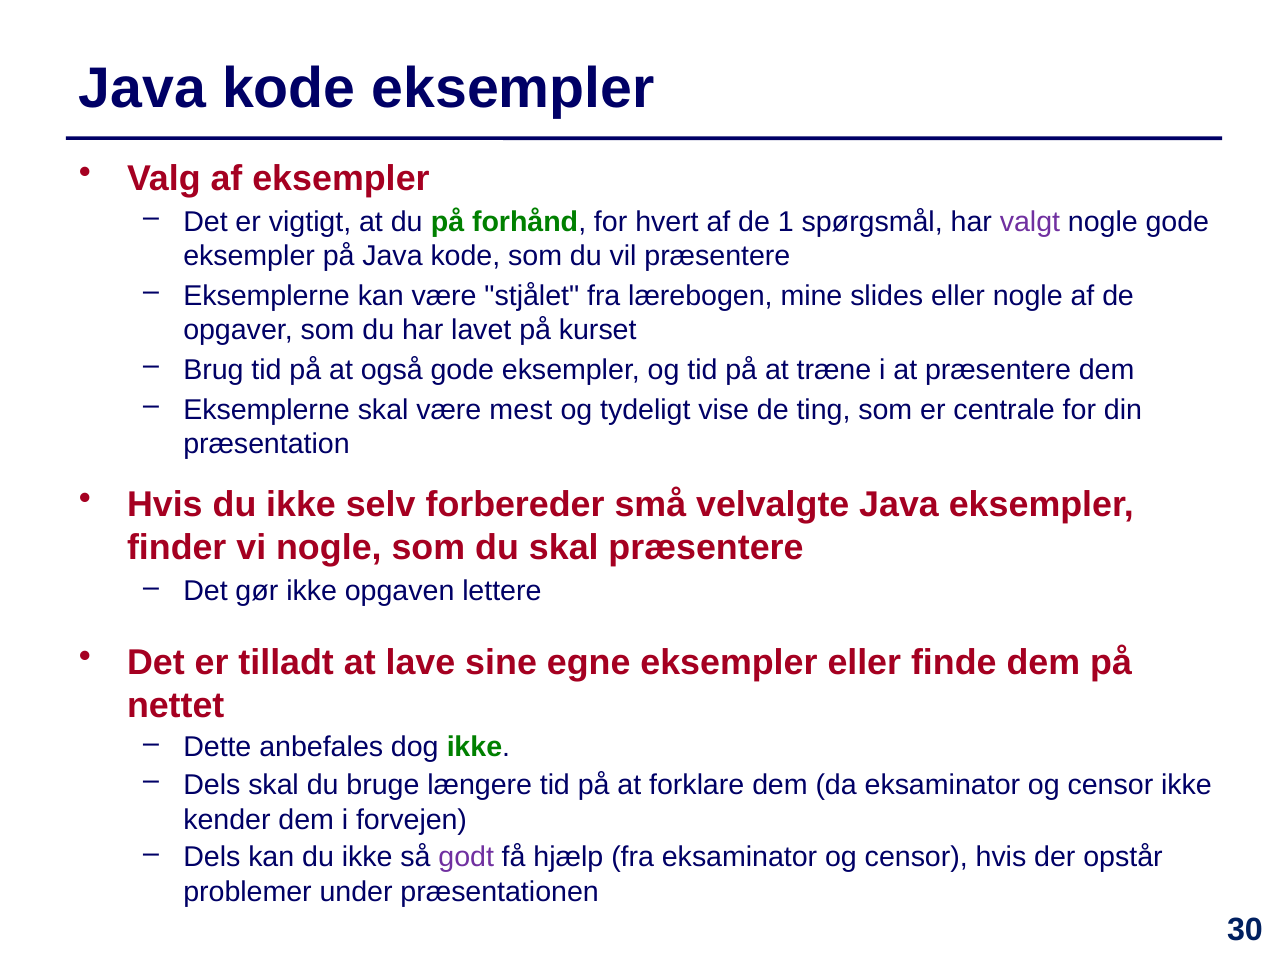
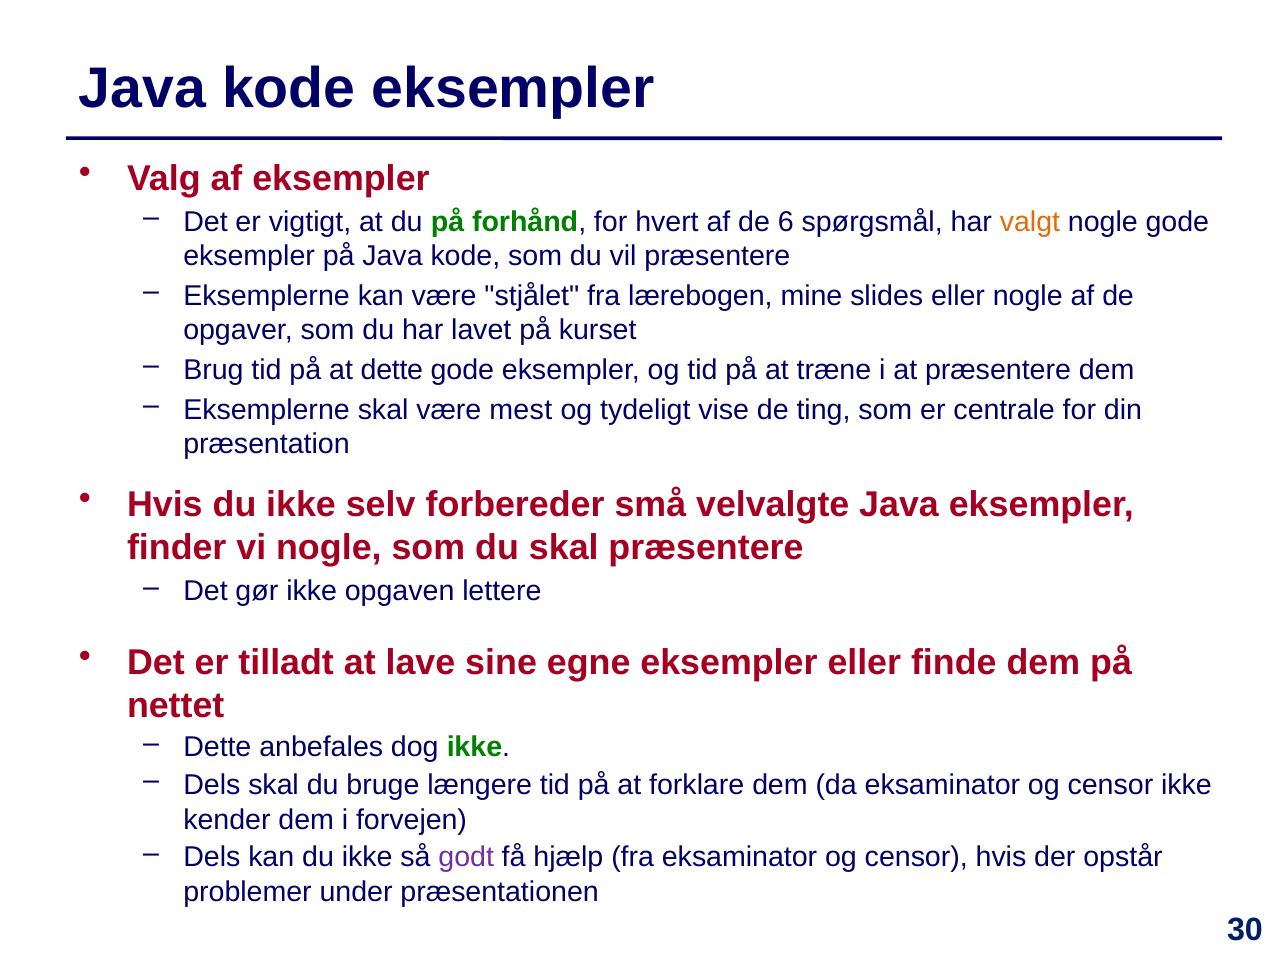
1: 1 -> 6
valgt colour: purple -> orange
at også: også -> dette
